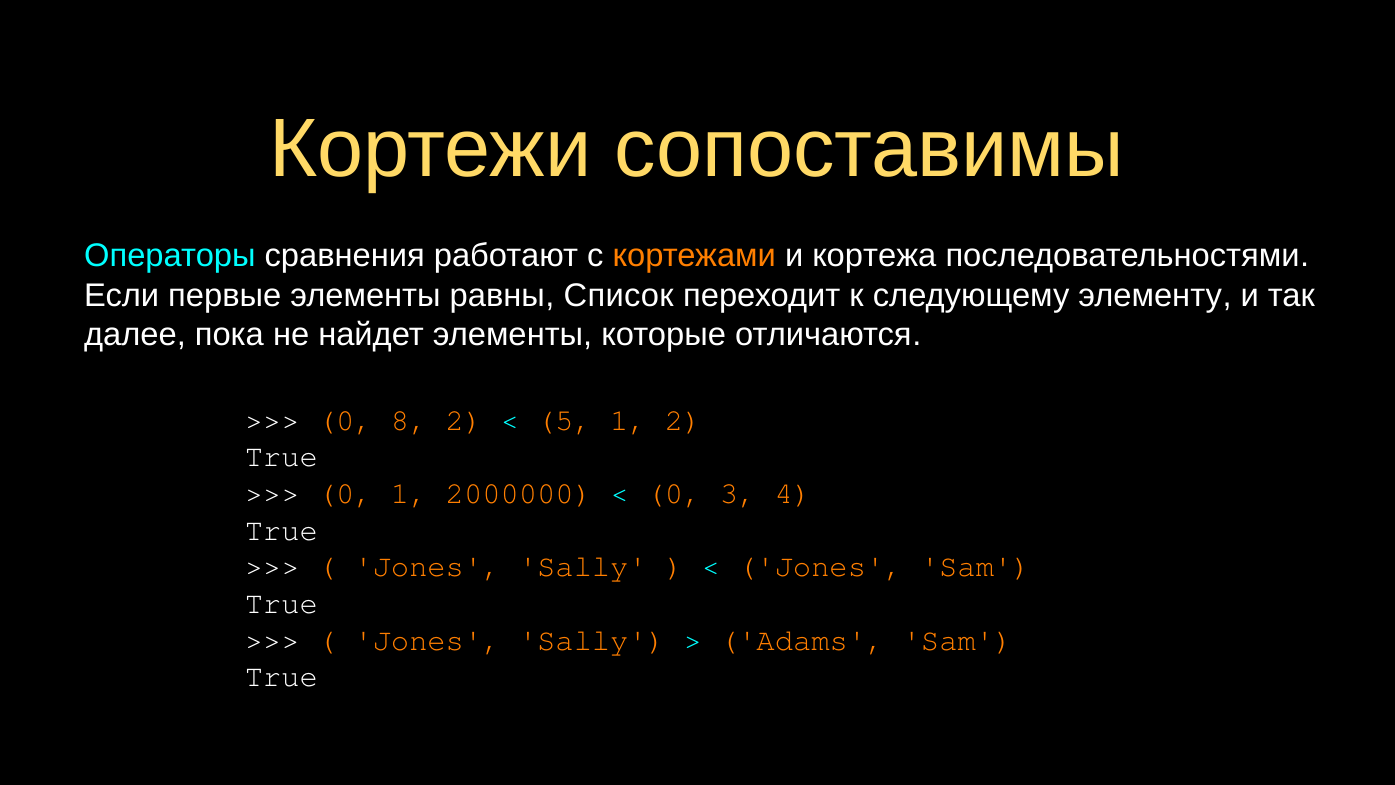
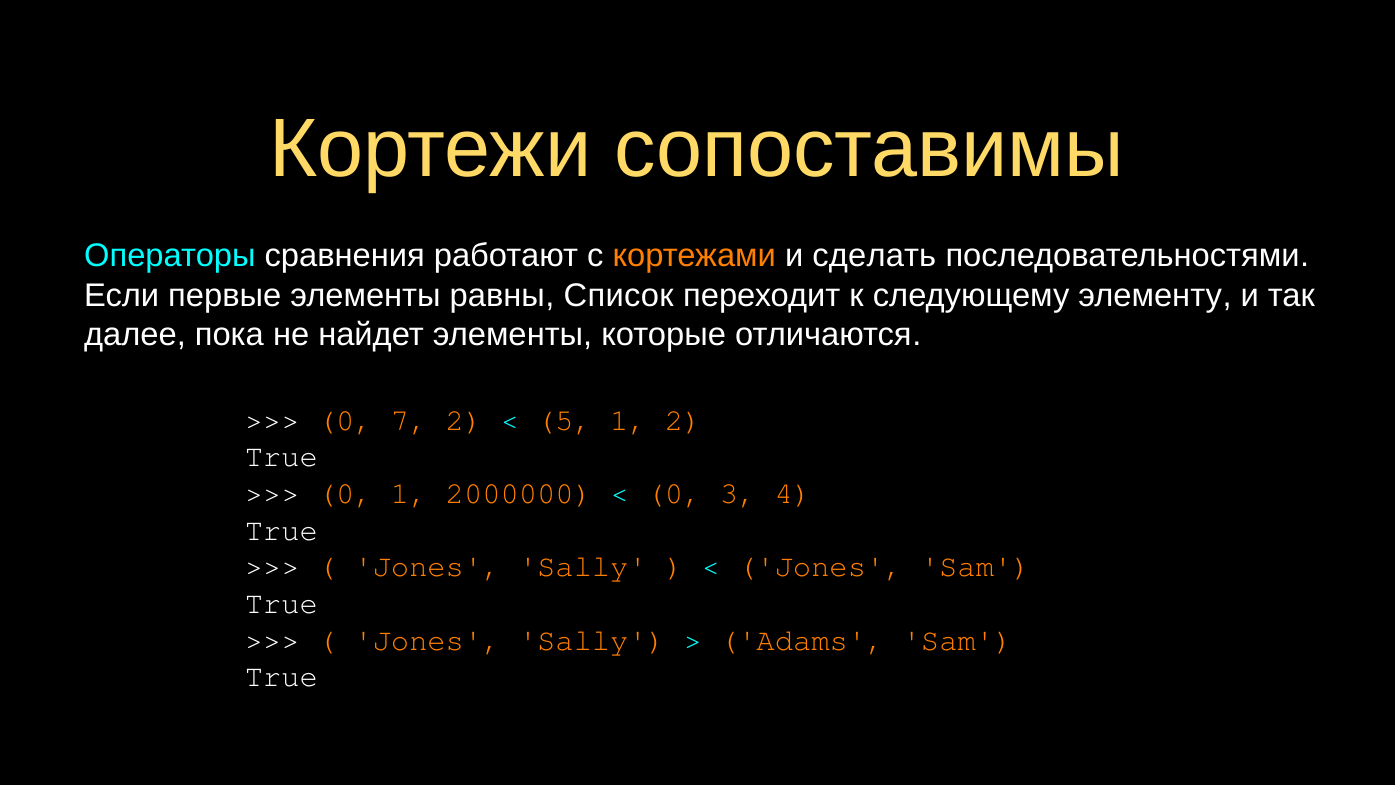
кортежа: кортежа -> сделать
8: 8 -> 7
